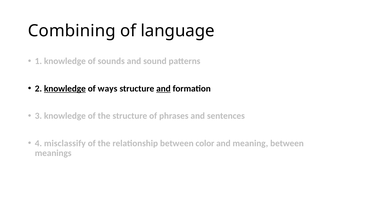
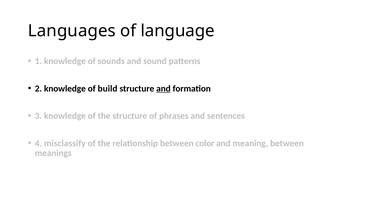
Combining: Combining -> Languages
knowledge at (65, 89) underline: present -> none
ways: ways -> build
